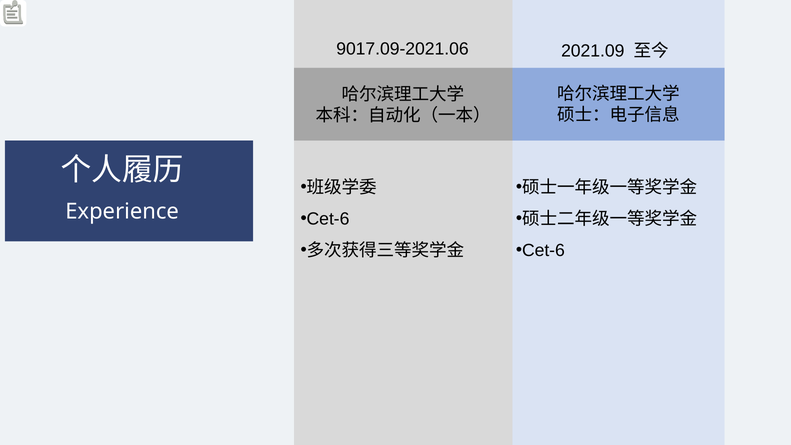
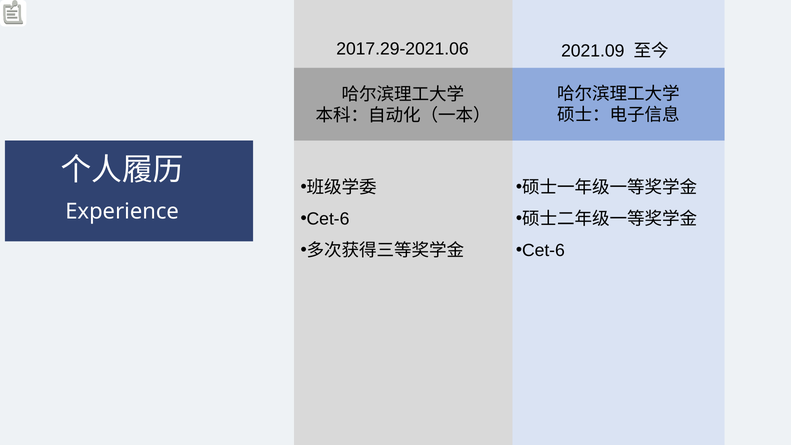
9017.09-2021.06: 9017.09-2021.06 -> 2017.29-2021.06
